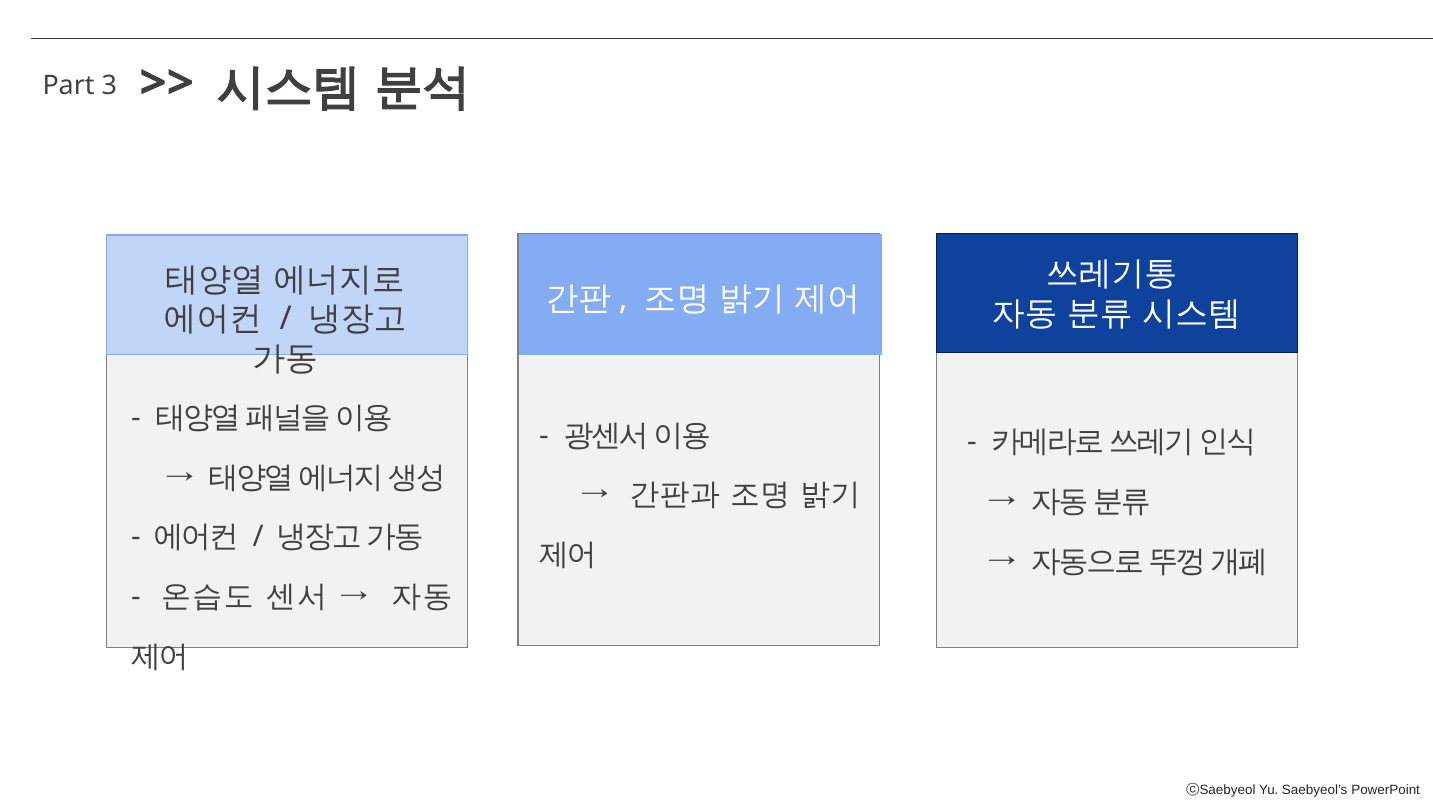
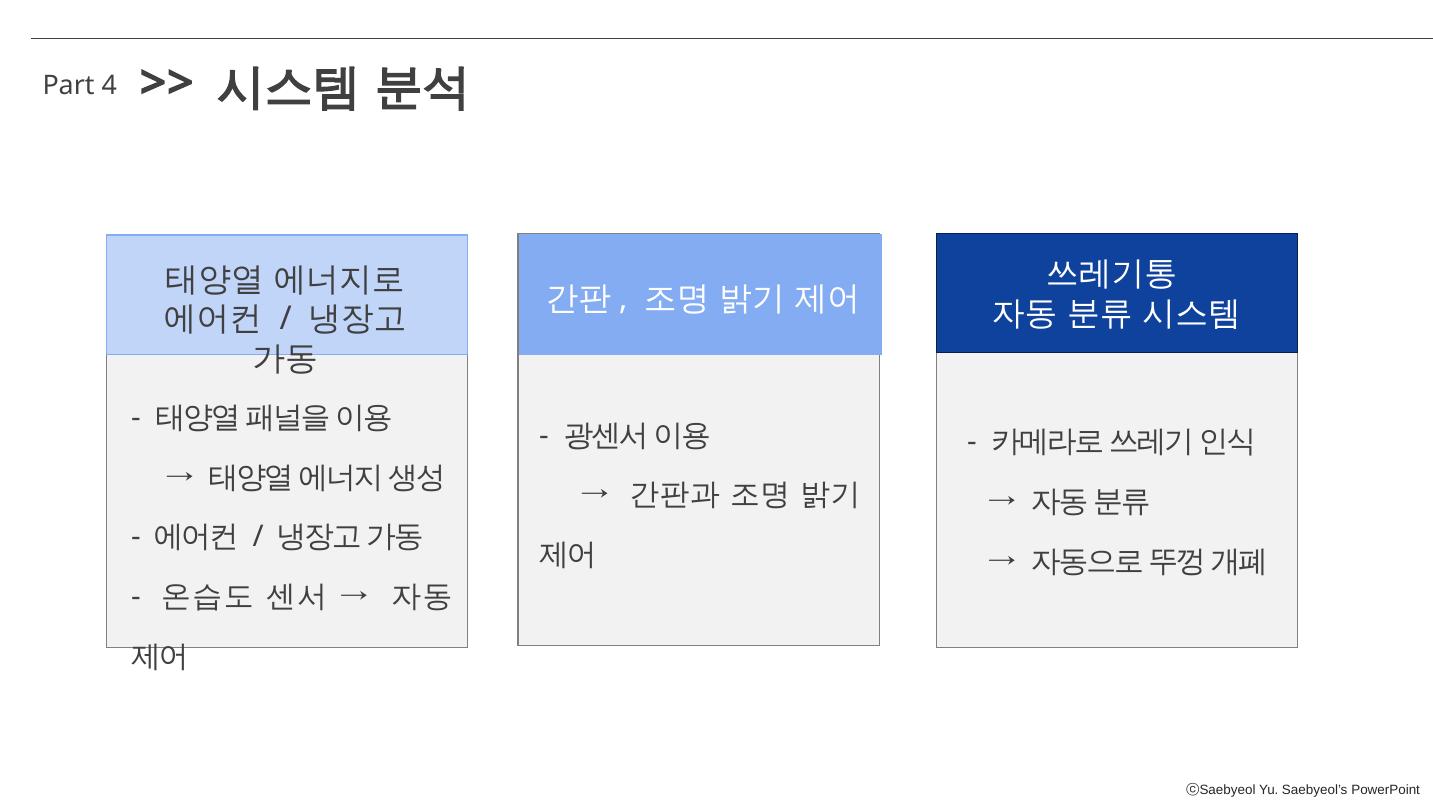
3: 3 -> 4
